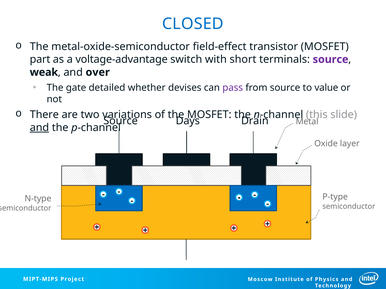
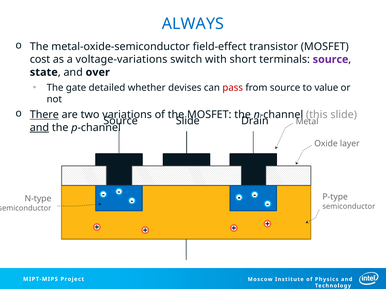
CLOSED: CLOSED -> ALWAYS
part: part -> cost
voltage-advantage: voltage-advantage -> voltage-variations
weak: weak -> state
pass colour: purple -> red
There underline: none -> present
Days at (188, 121): Days -> Slide
